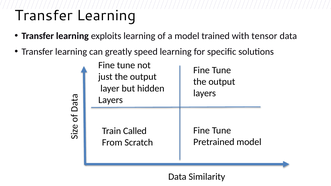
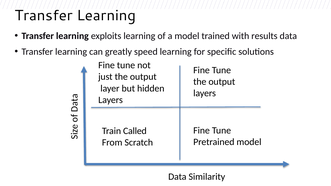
tensor: tensor -> results
